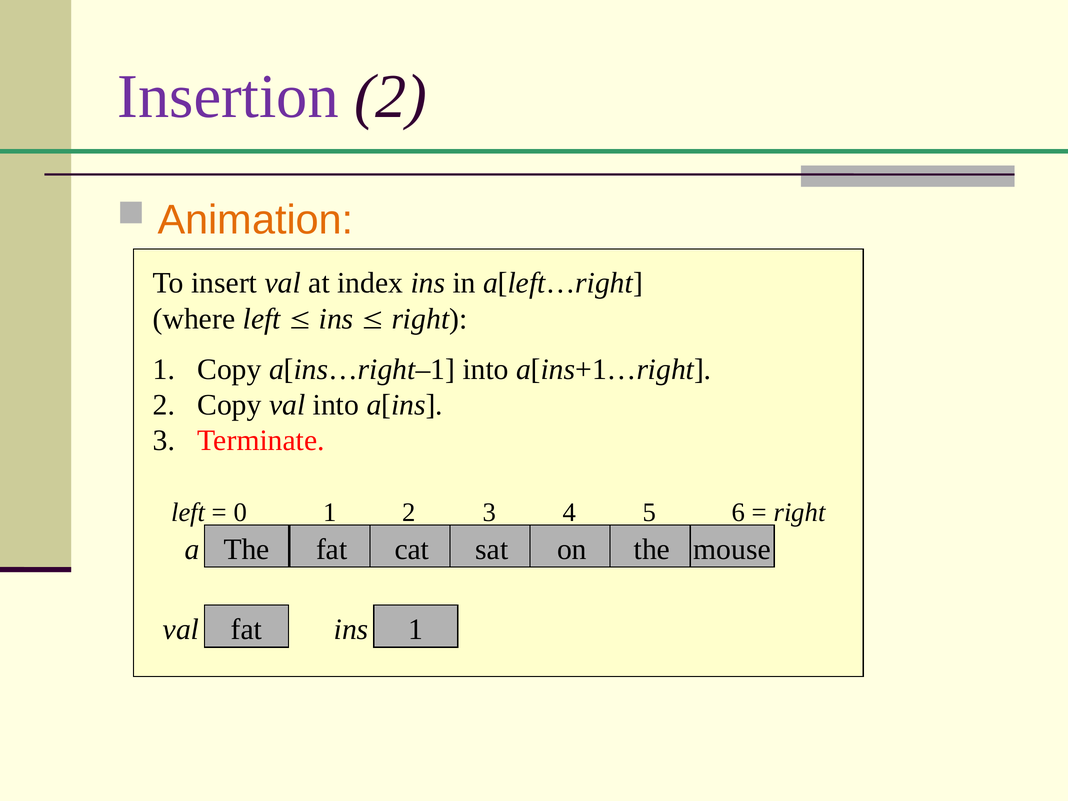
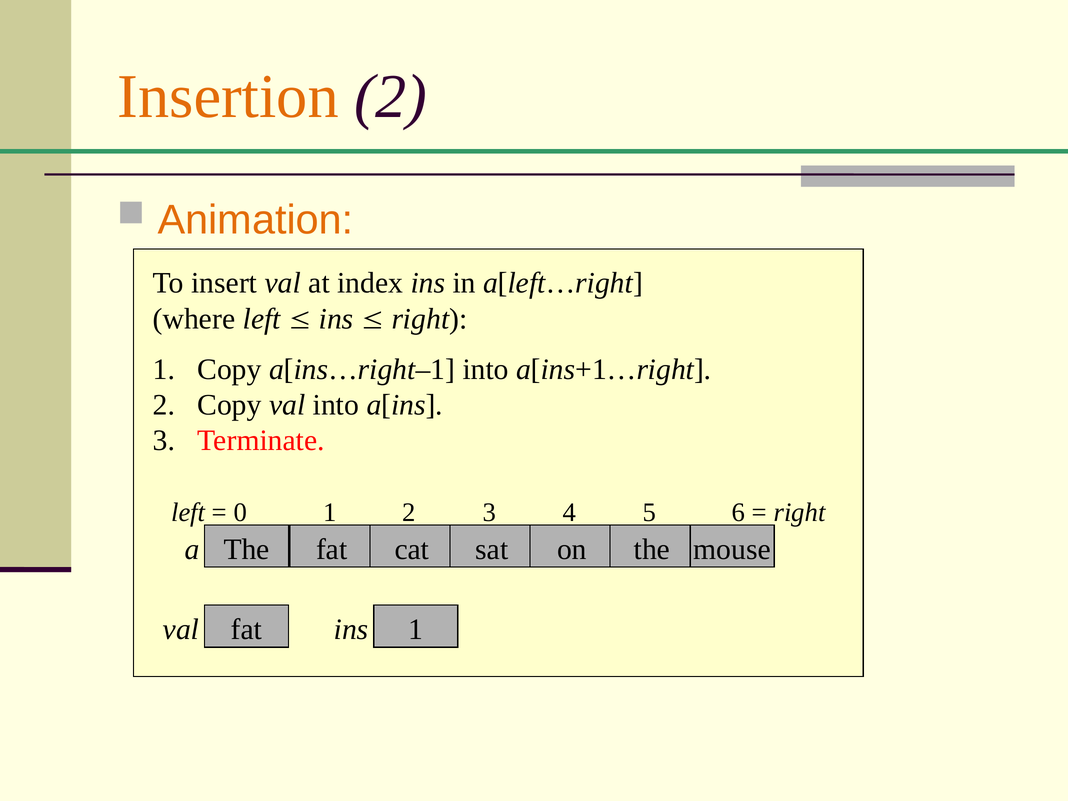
Insertion colour: purple -> orange
